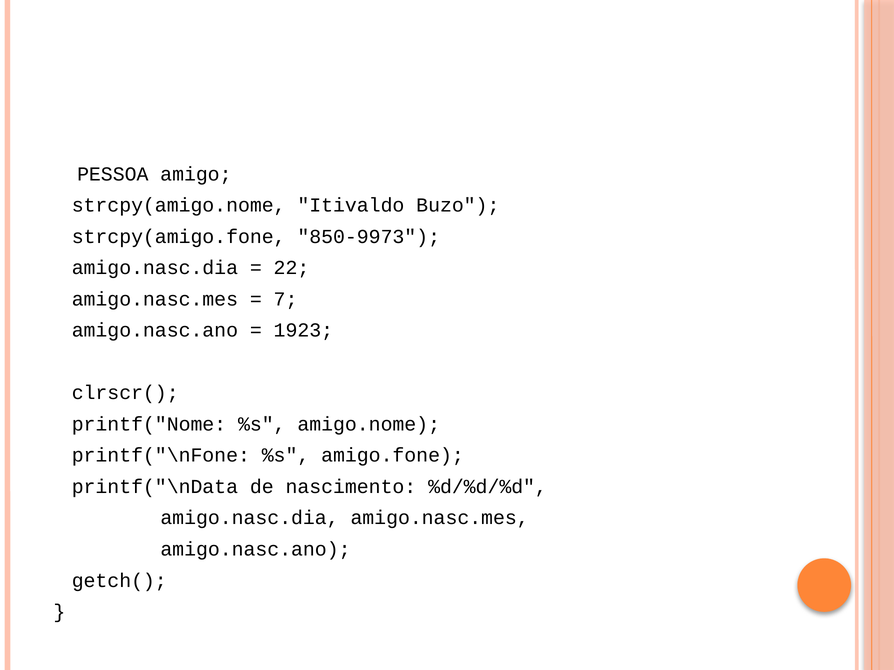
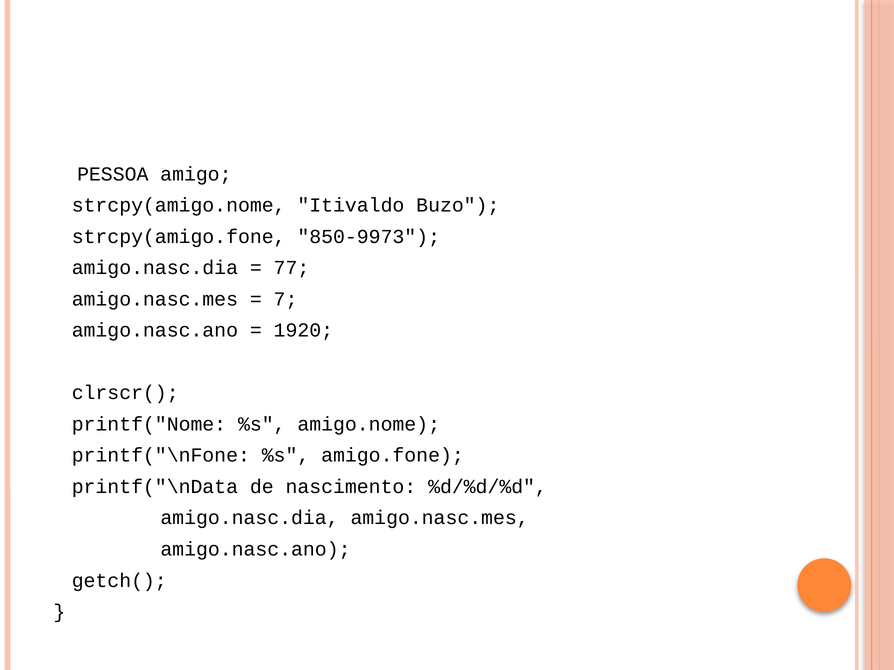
22: 22 -> 77
1923: 1923 -> 1920
